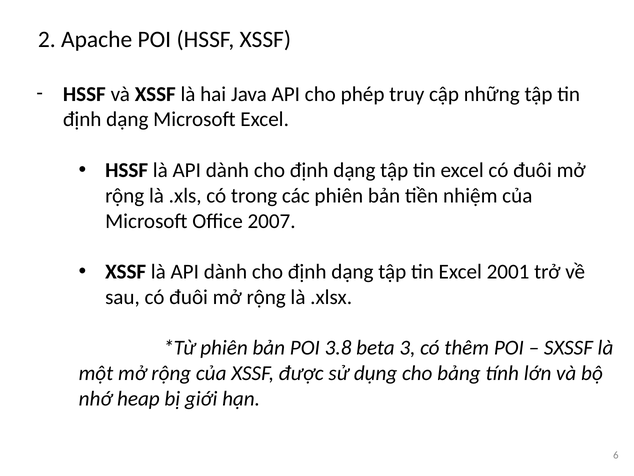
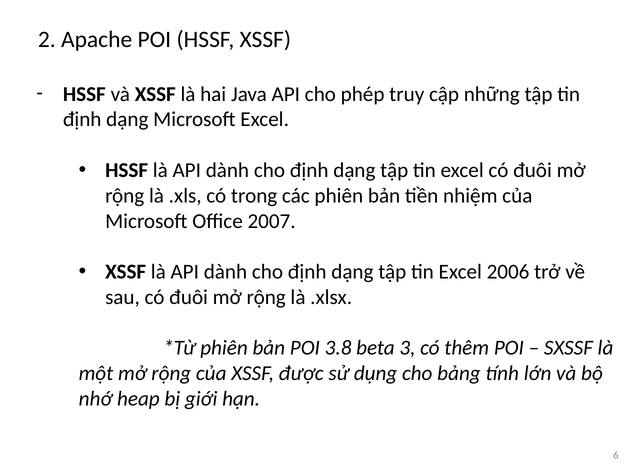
2001: 2001 -> 2006
